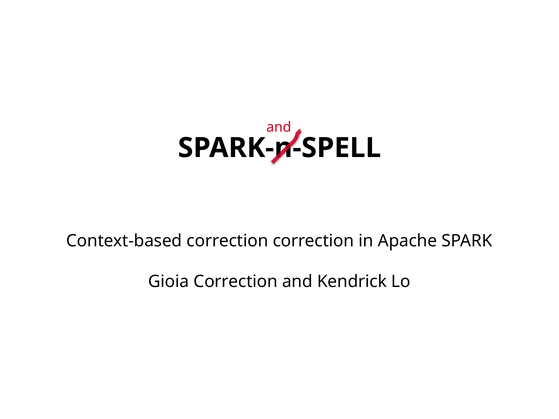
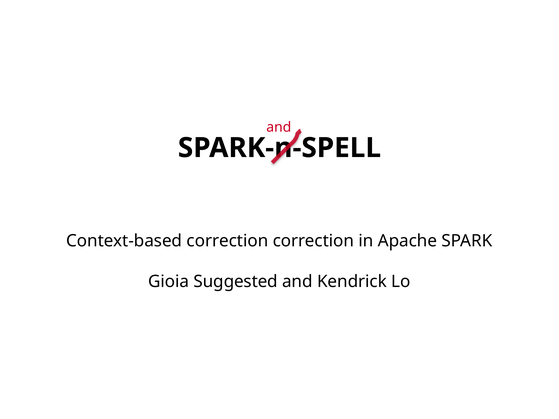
Gioia Correction: Correction -> Suggested
